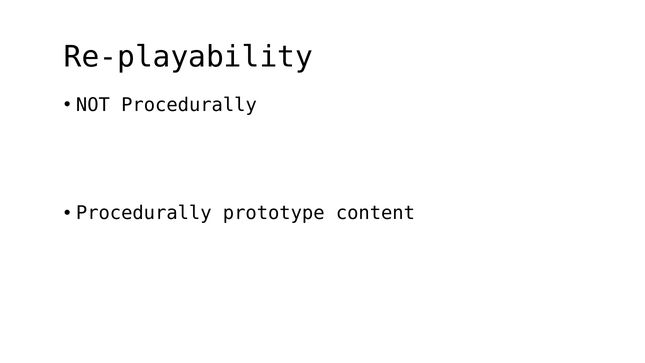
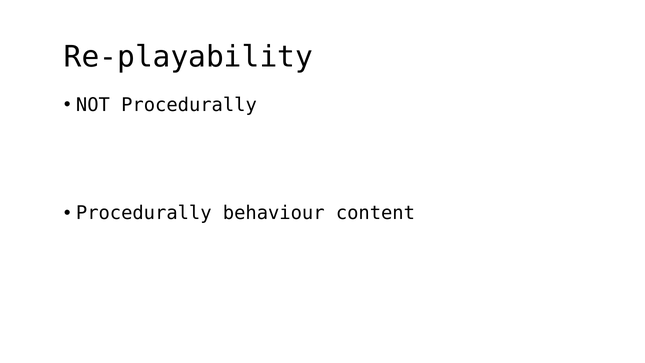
prototype: prototype -> behaviour
